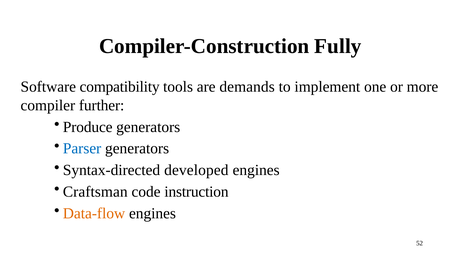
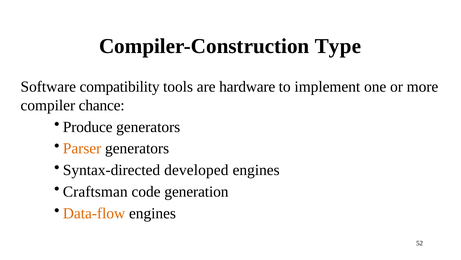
Fully: Fully -> Type
demands: demands -> hardware
further: further -> chance
Parser colour: blue -> orange
instruction: instruction -> generation
